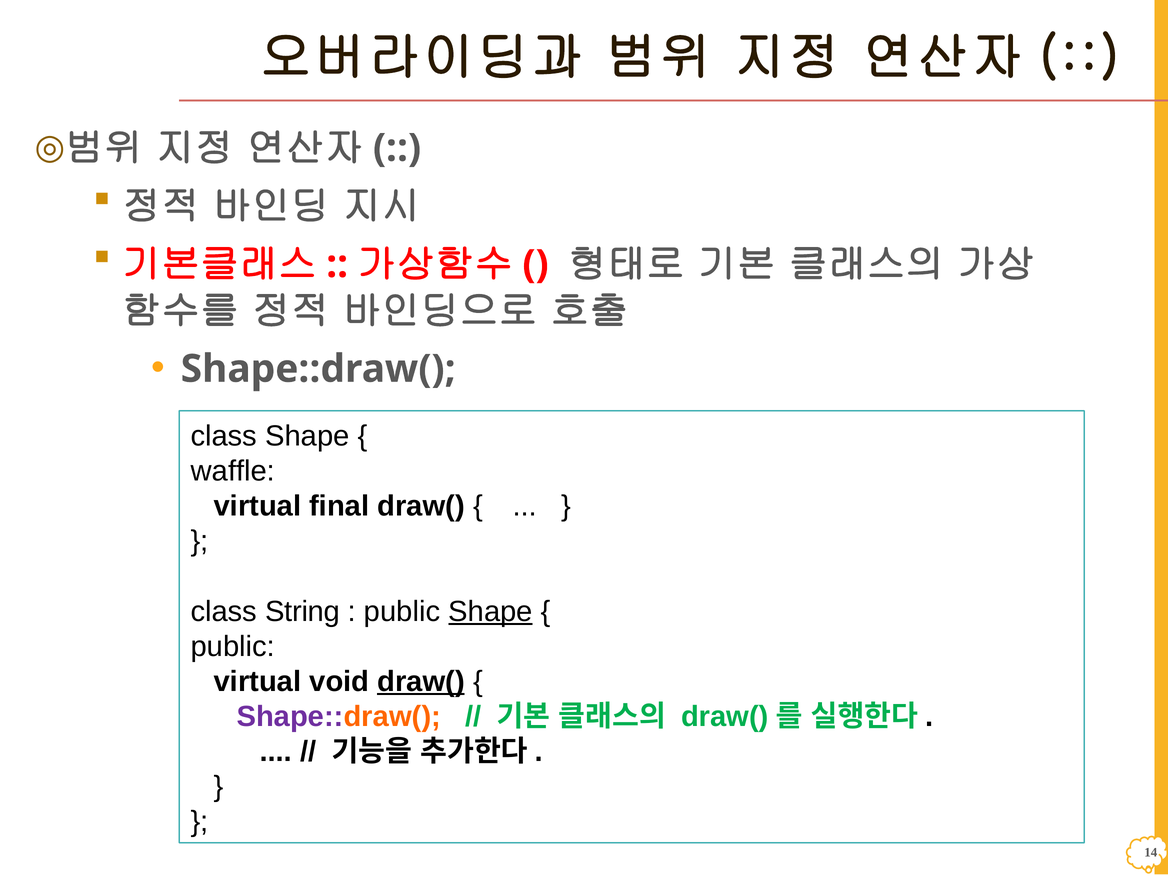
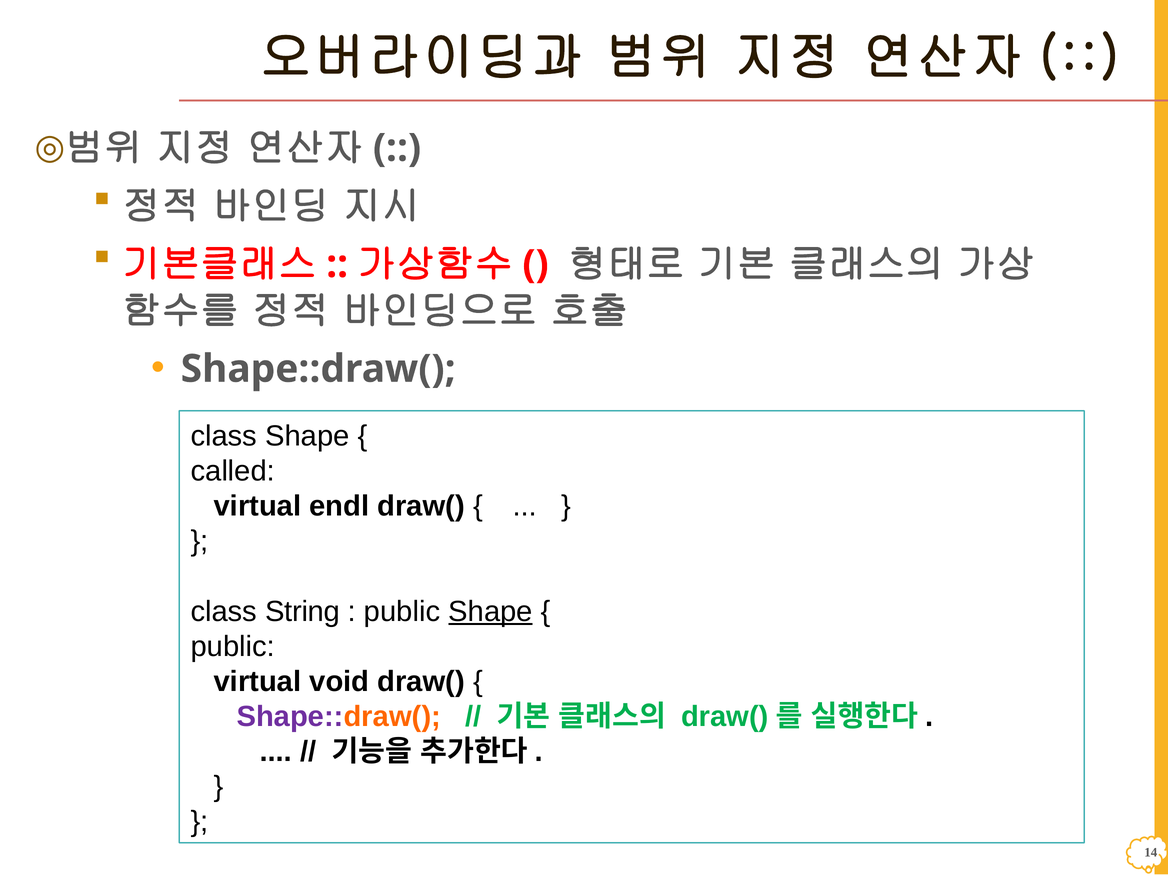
waffle: waffle -> called
final: final -> endl
draw( at (421, 682) underline: present -> none
